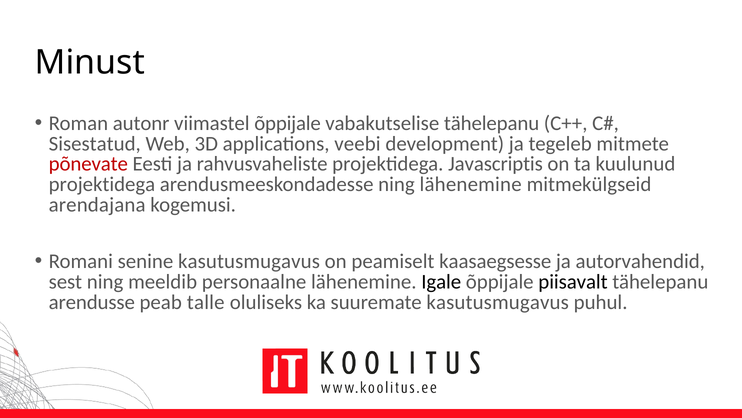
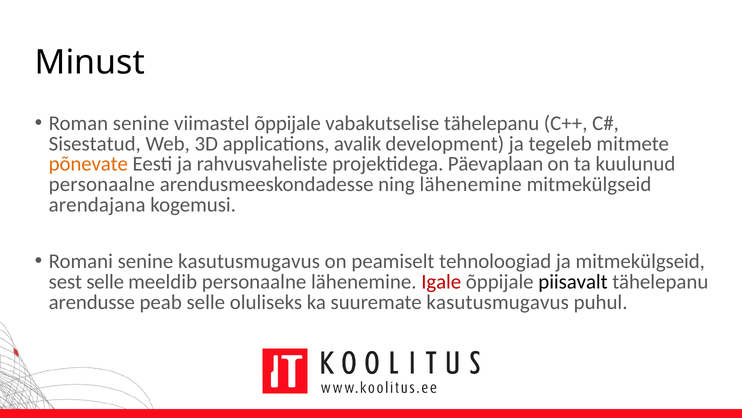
Roman autonr: autonr -> senine
veebi: veebi -> avalik
põnevate colour: red -> orange
Javascriptis: Javascriptis -> Päevaplaan
projektidega at (102, 184): projektidega -> personaalne
kaasaegsesse: kaasaegsesse -> tehnoloogiad
ja autorvahendid: autorvahendid -> mitmekülgseid
sest ning: ning -> selle
Igale colour: black -> red
peab talle: talle -> selle
